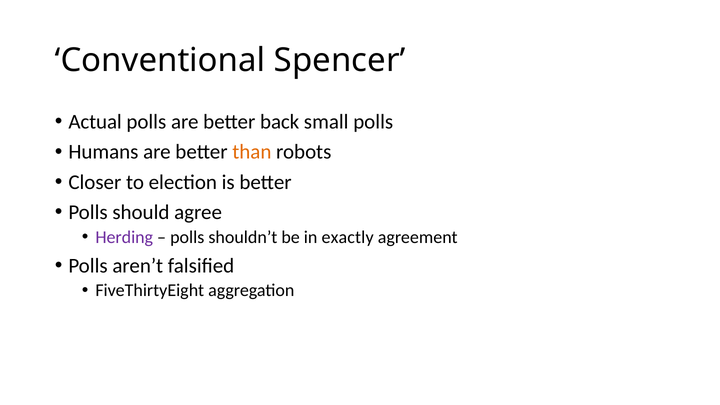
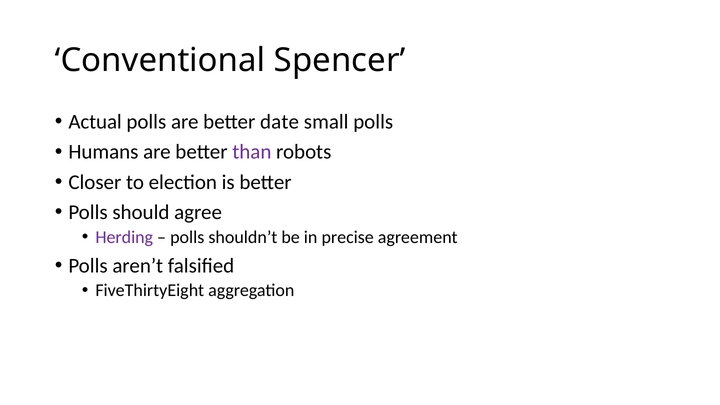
back: back -> date
than colour: orange -> purple
exactly: exactly -> precise
